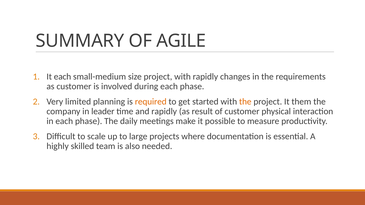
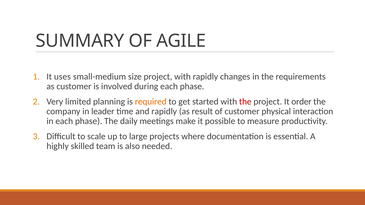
It each: each -> uses
the at (245, 102) colour: orange -> red
them: them -> order
